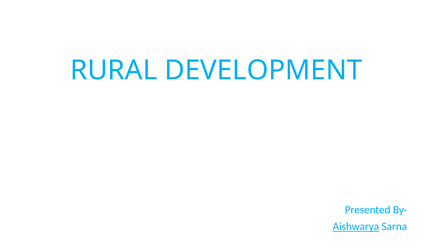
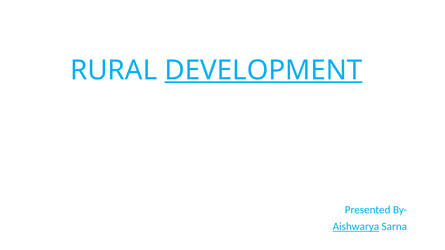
DEVELOPMENT underline: none -> present
